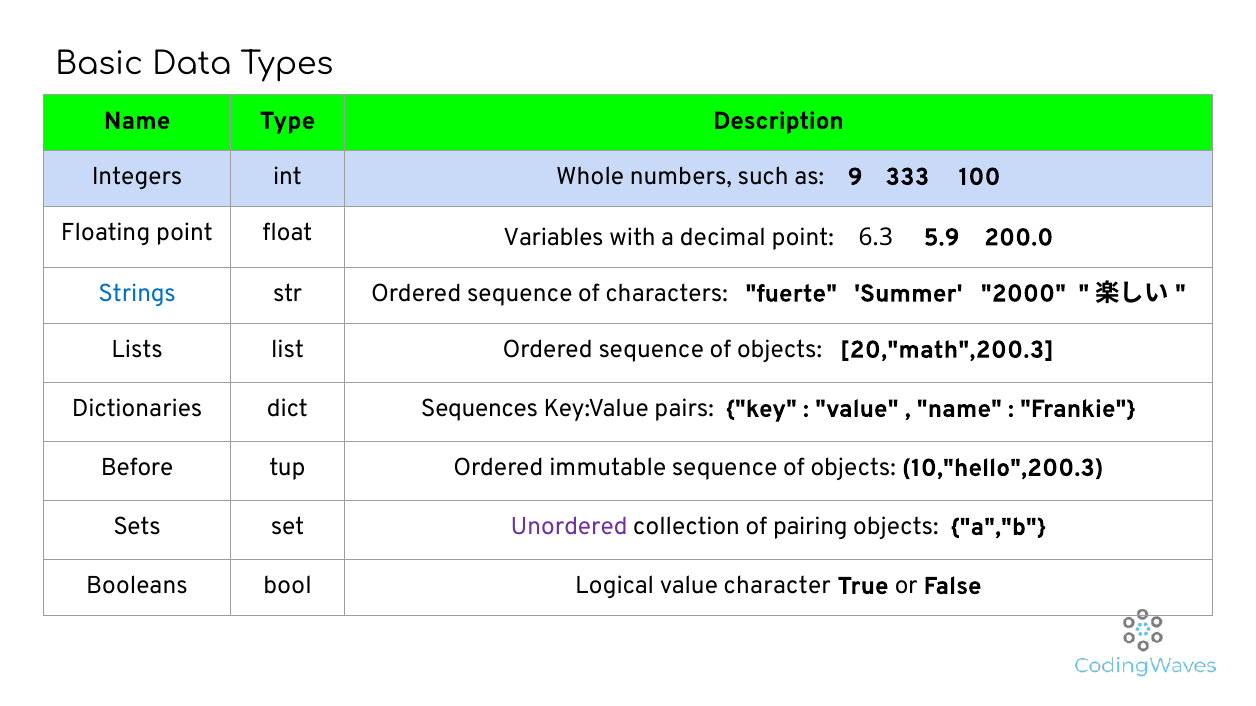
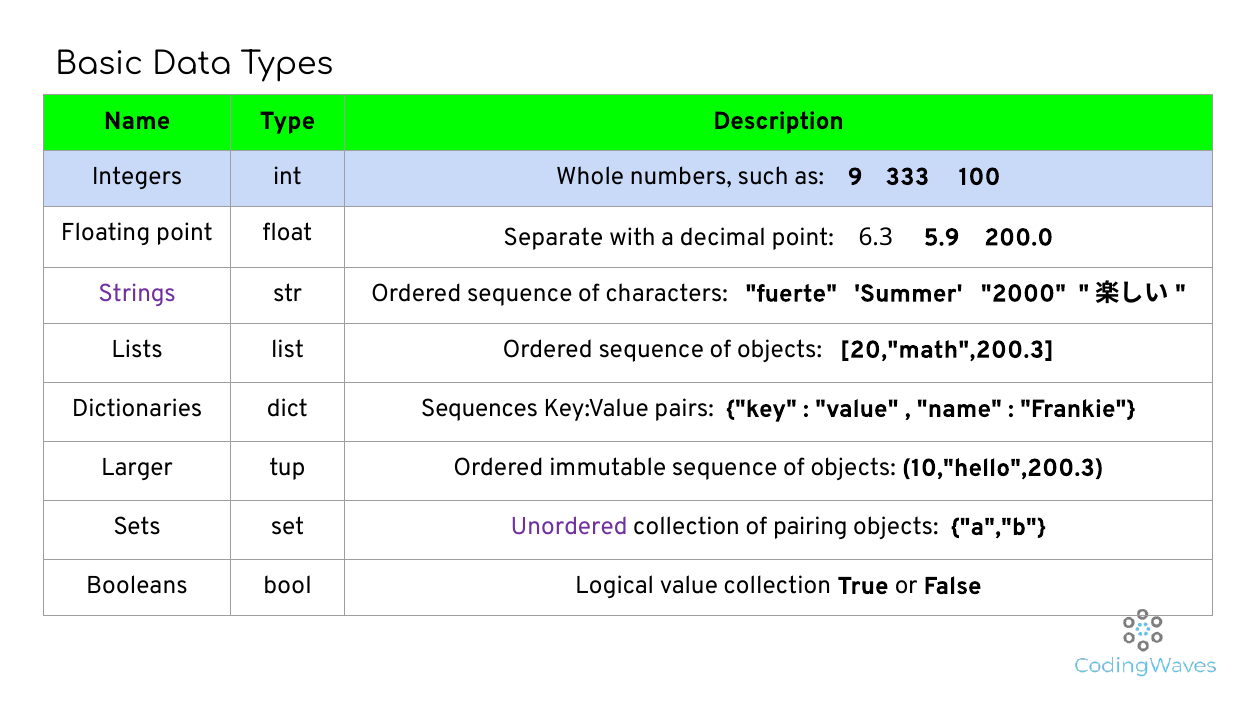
Variables: Variables -> Separate
Strings colour: blue -> purple
Before: Before -> Larger
value character: character -> collection
